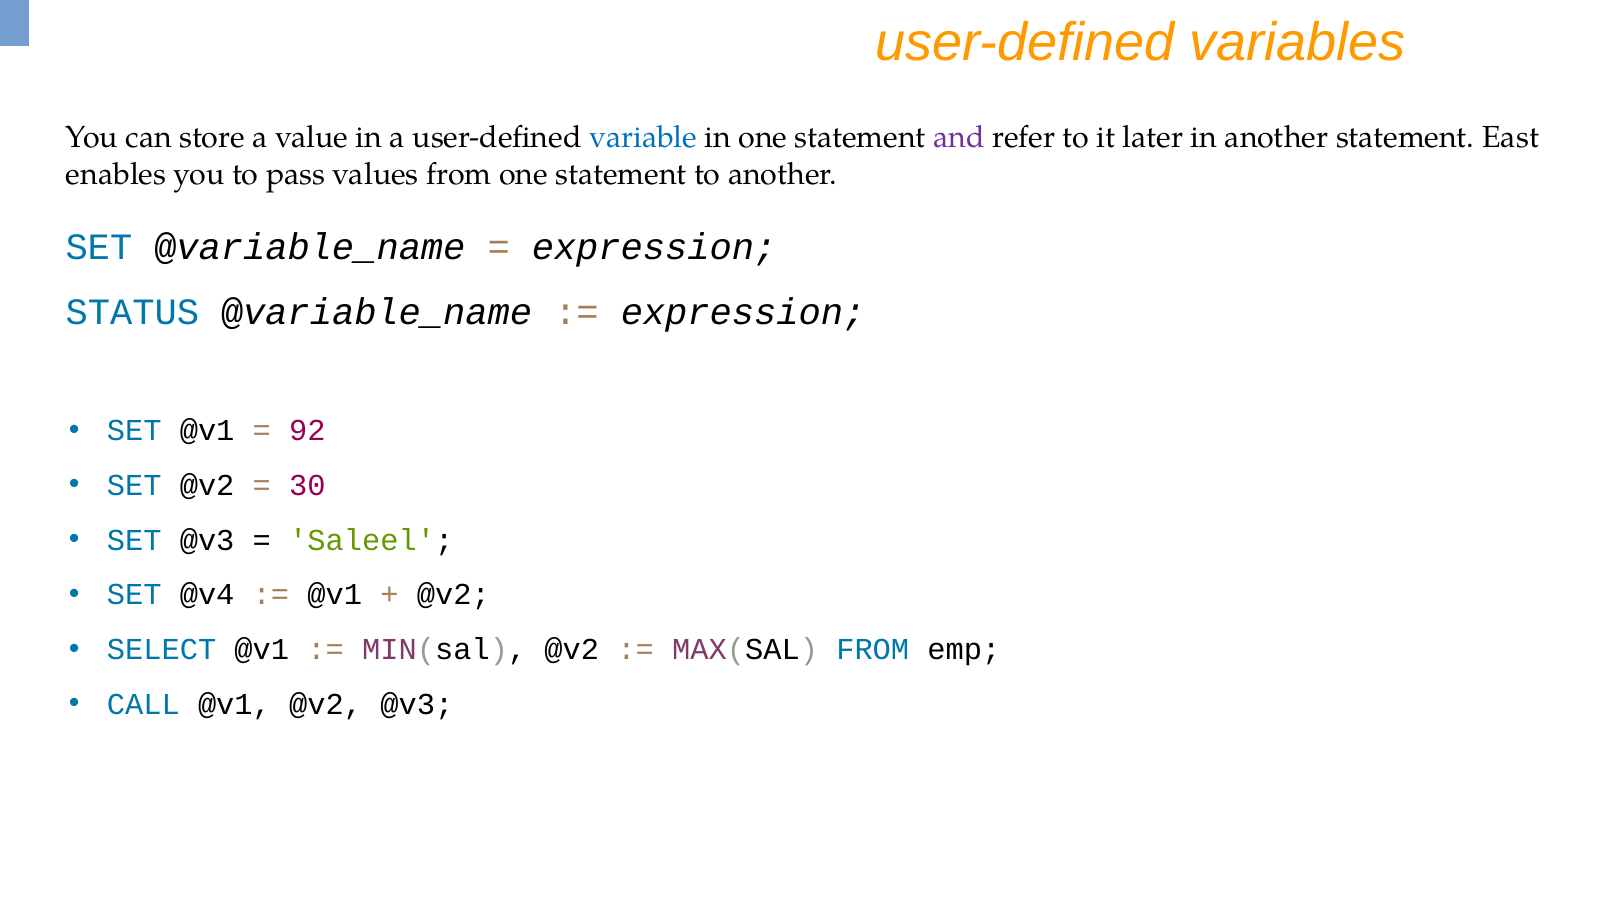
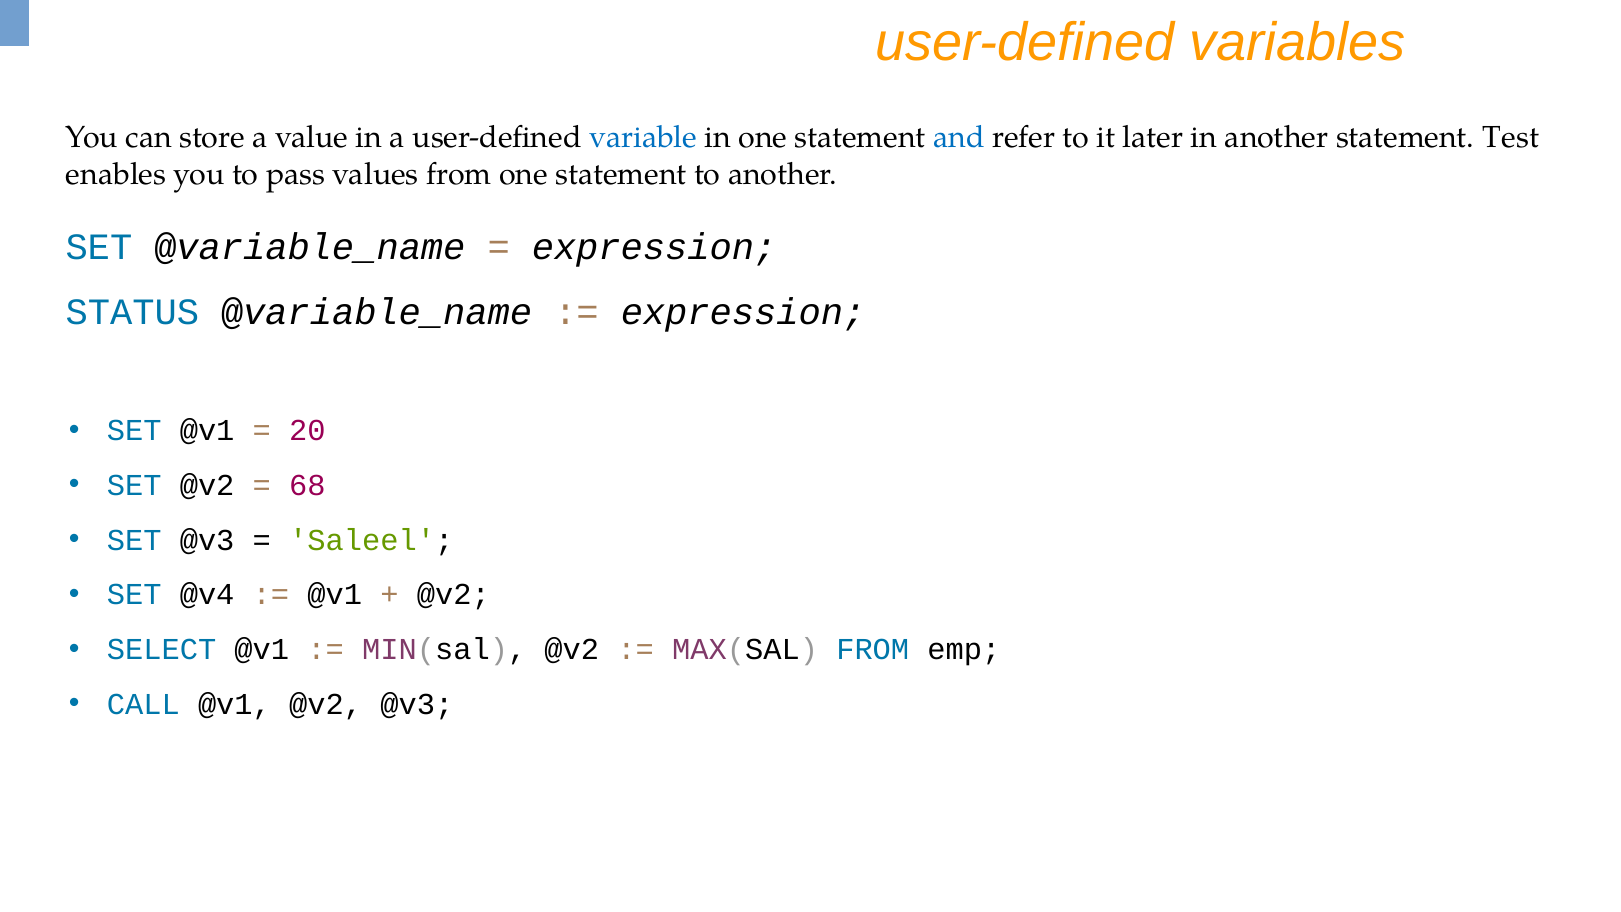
and colour: purple -> blue
East: East -> Test
92: 92 -> 20
30: 30 -> 68
